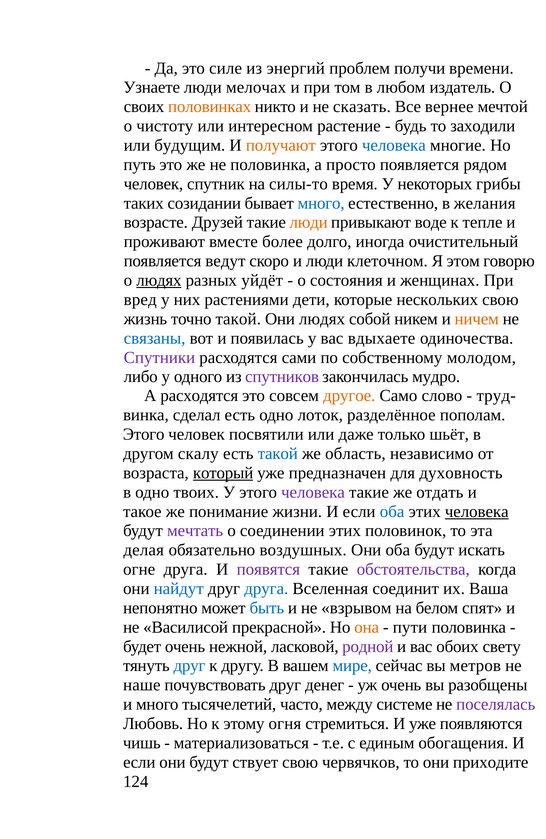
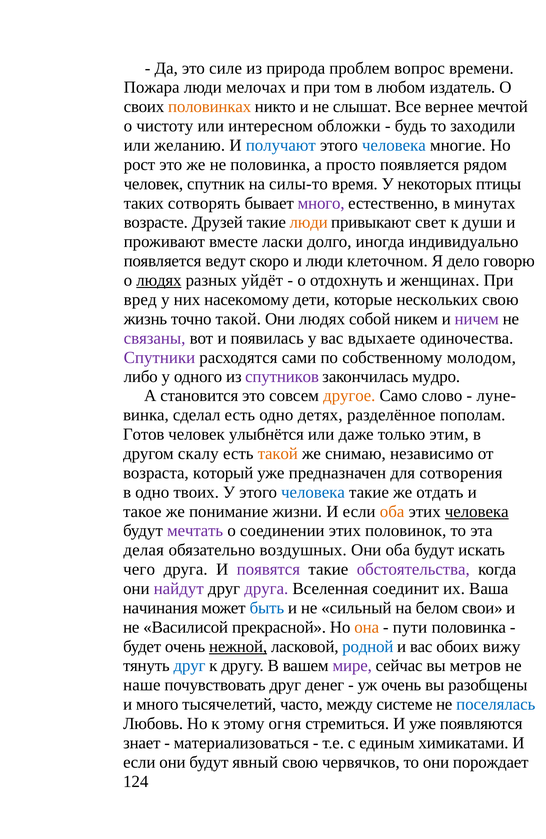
энергий: энергий -> природа
получи: получи -> вопрос
Узнаете: Узнаете -> Пожара
сказать: сказать -> слышат
растение: растение -> обложки
будущим: будущим -> желанию
получают colour: orange -> blue
путь: путь -> рост
грибы: грибы -> птицы
созидании: созидании -> сотворять
много at (321, 203) colour: blue -> purple
желания: желания -> минутах
воде: воде -> свет
тепле: тепле -> души
более: более -> ласки
очистительный: очистительный -> индивидуально
этом: этом -> дело
состояния: состояния -> отдохнуть
растениями: растениями -> насекомому
ничем colour: orange -> purple
связаны colour: blue -> purple
А расходятся: расходятся -> становится
труд-: труд- -> луне-
лоток: лоток -> детях
Этого at (144, 435): Этого -> Готов
посвятили: посвятили -> улыбнётся
шьёт: шьёт -> этим
такой at (278, 454) colour: blue -> orange
область: область -> снимаю
который underline: present -> none
духовность: духовность -> сотворения
человека at (313, 493) colour: purple -> blue
оба at (392, 512) colour: blue -> orange
огне: огне -> чего
найдут colour: blue -> purple
друга at (266, 589) colour: blue -> purple
непонятно: непонятно -> начинания
взрывом: взрывом -> сильный
спят: спят -> свои
нежной underline: none -> present
родной colour: purple -> blue
свету: свету -> вижу
мире colour: blue -> purple
поселялась colour: purple -> blue
чишь: чишь -> знает
обогащения: обогащения -> химикатами
ствует: ствует -> явный
приходите: приходите -> порождает
